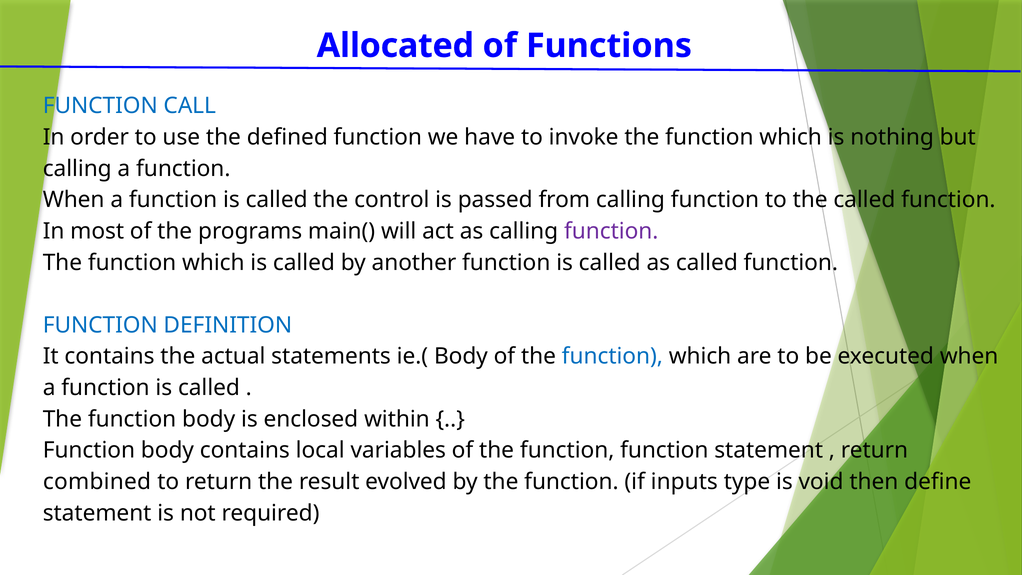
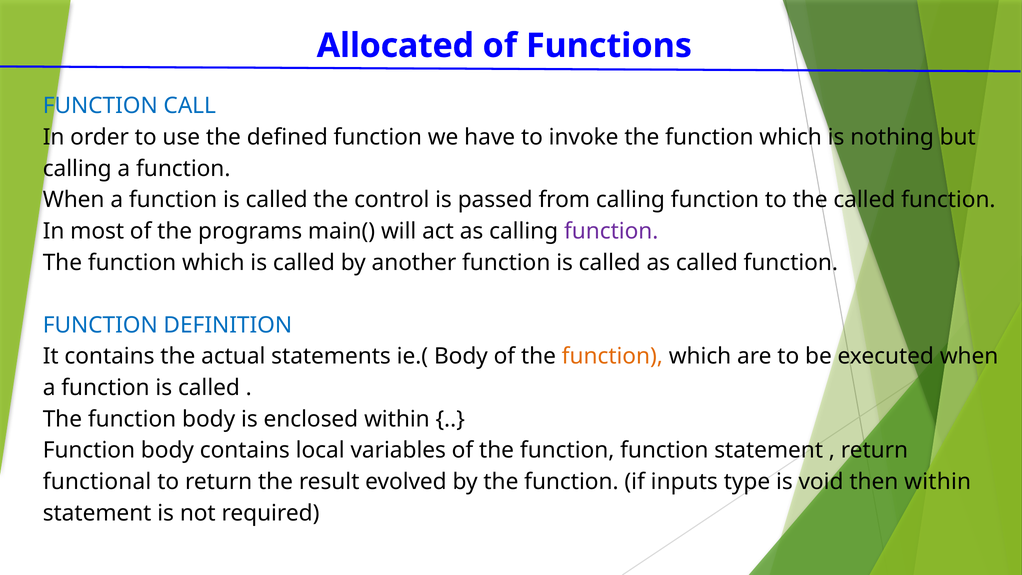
function at (612, 356) colour: blue -> orange
combined: combined -> functional
then define: define -> within
